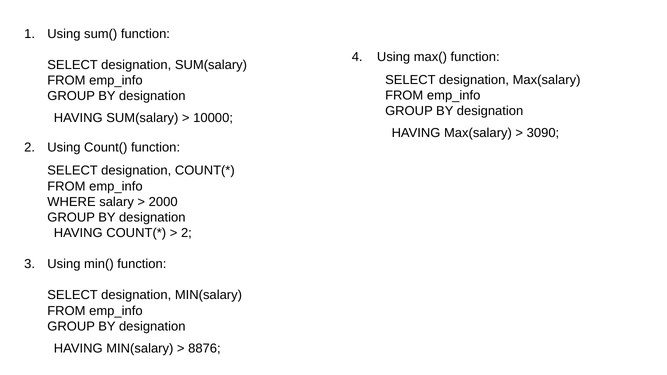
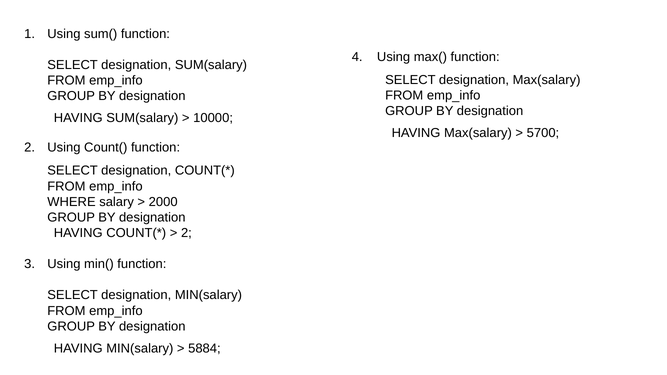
3090: 3090 -> 5700
8876: 8876 -> 5884
